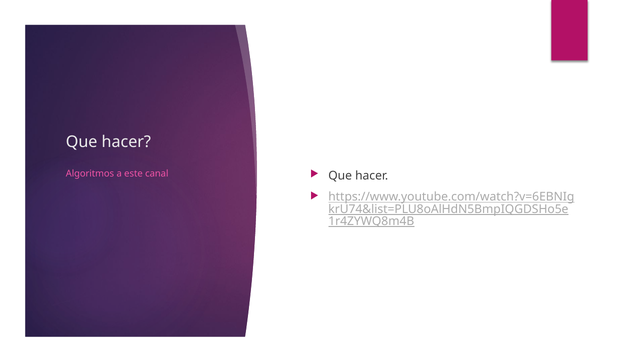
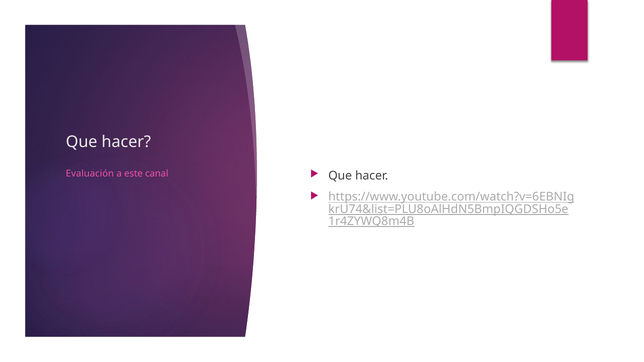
Algoritmos: Algoritmos -> Evaluación
